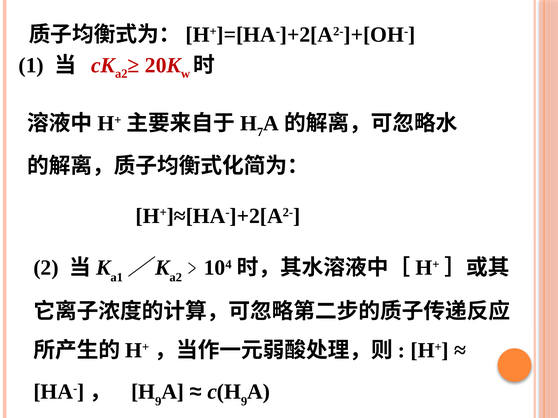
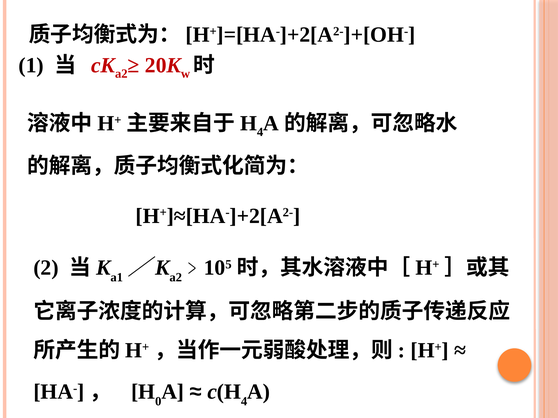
7 at (260, 132): 7 -> 4
4: 4 -> 5
9 at (158, 402): 9 -> 0
9 at (244, 402): 9 -> 4
